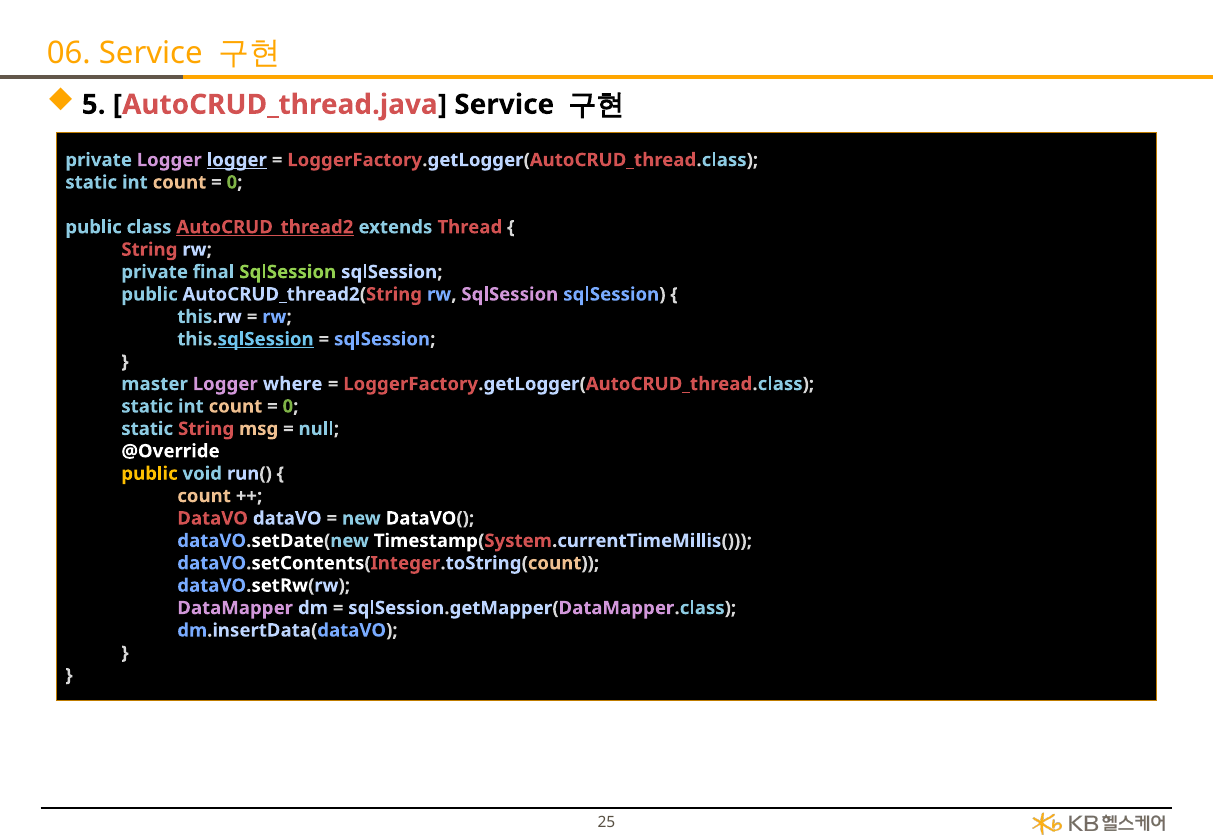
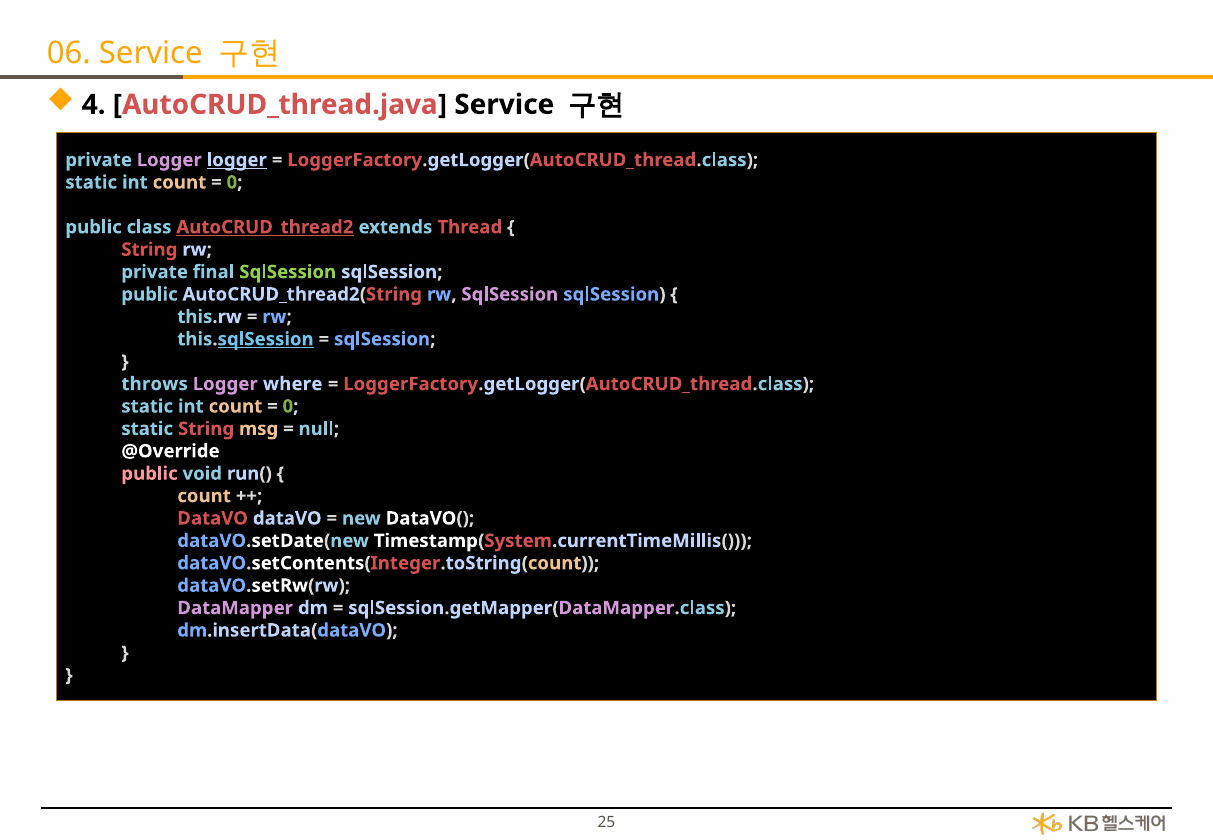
5: 5 -> 4
master: master -> throws
public at (150, 473) colour: yellow -> pink
